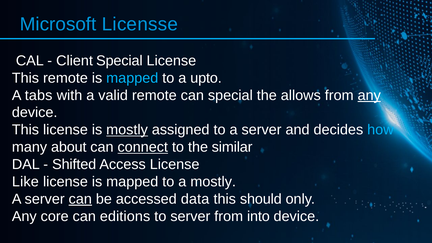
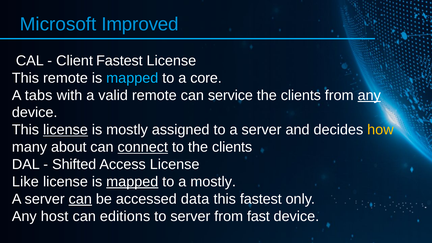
Licensse: Licensse -> Improved
Client Special: Special -> Fastest
upto: upto -> core
can special: special -> service
allows at (301, 95): allows -> clients
license at (65, 130) underline: none -> present
mostly at (127, 130) underline: present -> none
how colour: light blue -> yellow
to the similar: similar -> clients
mapped at (132, 182) underline: none -> present
this should: should -> fastest
core: core -> host
into: into -> fast
